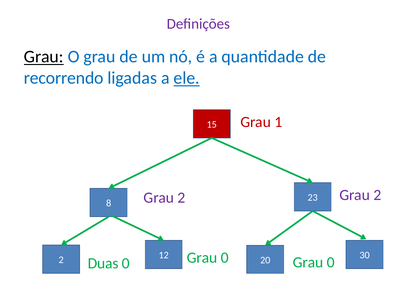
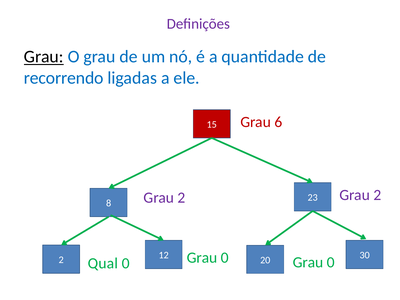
ele underline: present -> none
1: 1 -> 6
Duas: Duas -> Qual
